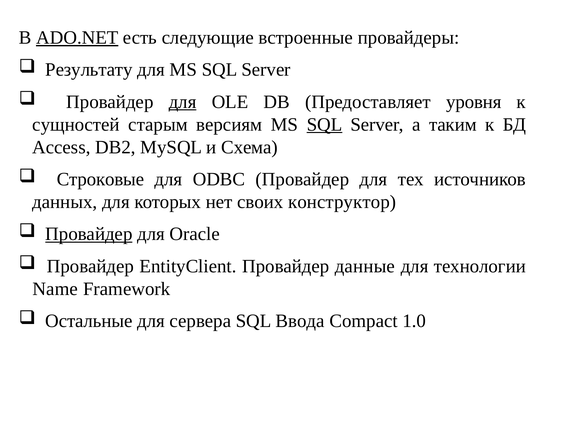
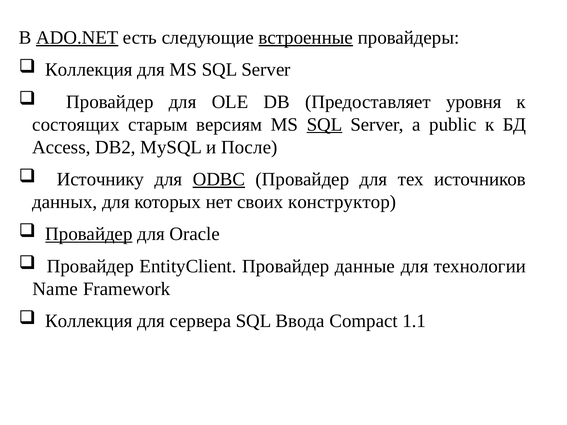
встроенные underline: none -> present
Результату at (89, 70): Результату -> Коллекция
для at (183, 102) underline: present -> none
сущностей: сущностей -> состоящих
таким: таким -> public
Схема: Схема -> После
Строковые: Строковые -> Источнику
ODBC underline: none -> present
Остальные at (89, 321): Остальные -> Коллекция
1.0: 1.0 -> 1.1
